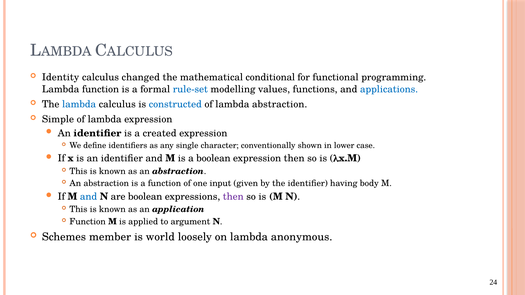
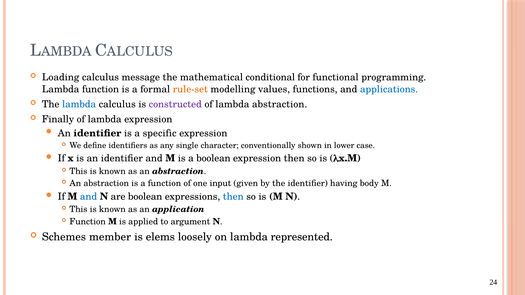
Identity: Identity -> Loading
changed: changed -> message
rule-set colour: blue -> orange
constructed colour: blue -> purple
Simple: Simple -> Finally
created: created -> specific
then at (233, 197) colour: purple -> blue
world: world -> elems
anonymous: anonymous -> represented
